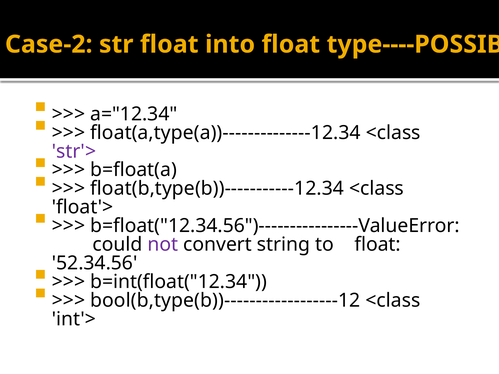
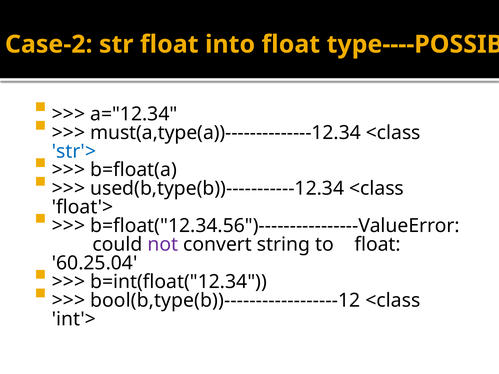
float(a,type(a))--------------12.34: float(a,type(a))--------------12.34 -> must(a,type(a))--------------12.34
str'> colour: purple -> blue
float(b,type(b))-----------12.34: float(b,type(b))-----------12.34 -> used(b,type(b))-----------12.34
52.34.56: 52.34.56 -> 60.25.04
